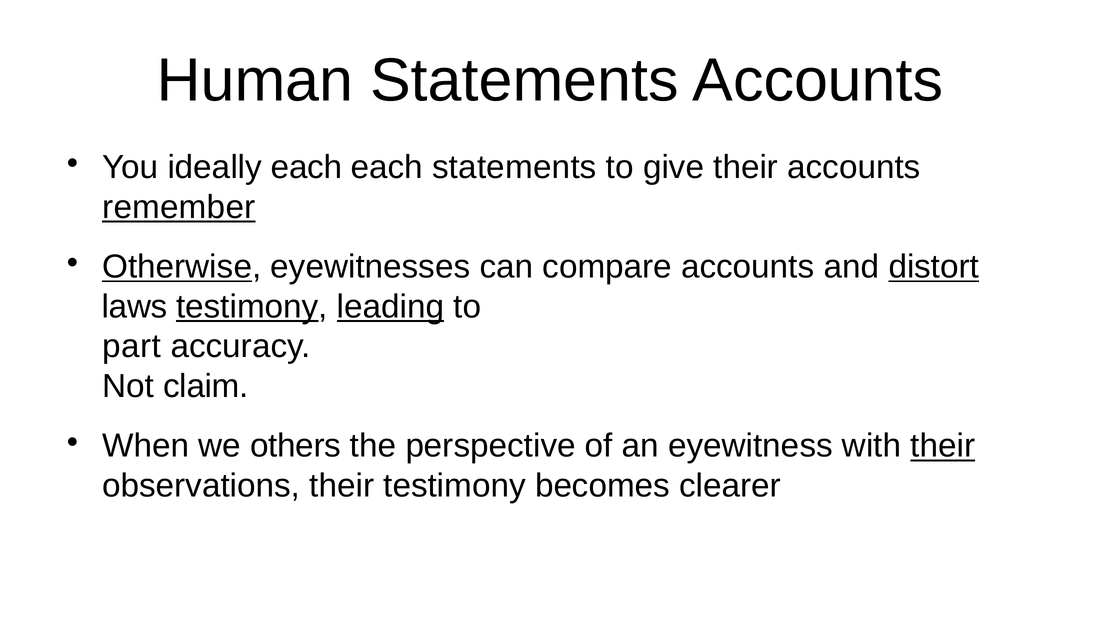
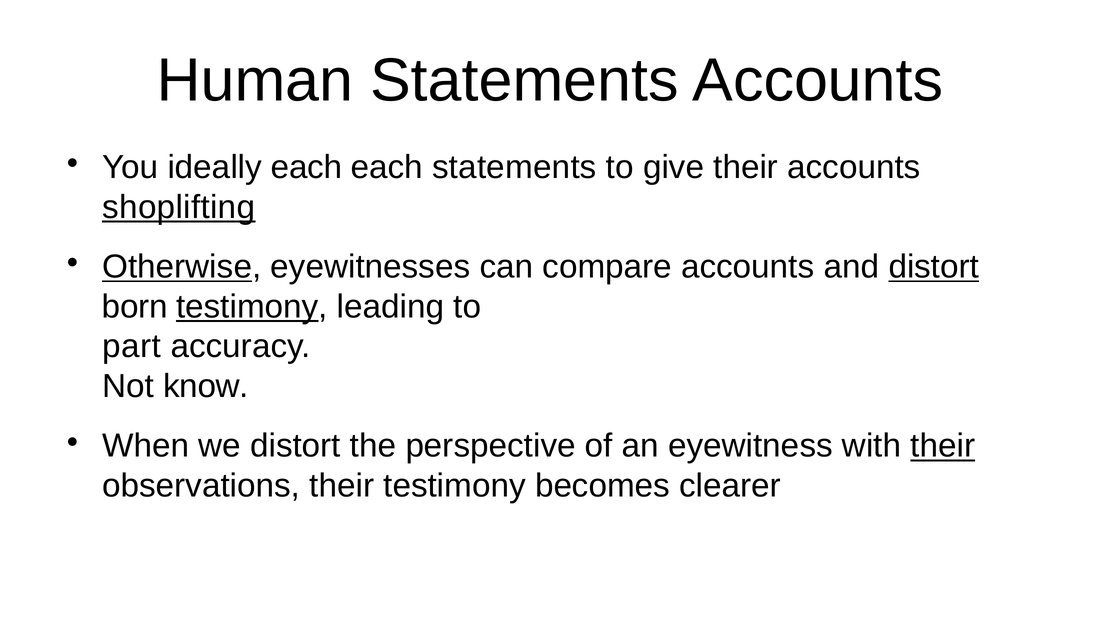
remember: remember -> shoplifting
laws: laws -> born
leading underline: present -> none
claim: claim -> know
we others: others -> distort
